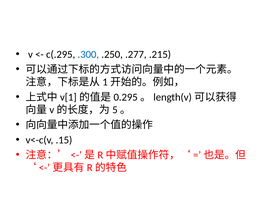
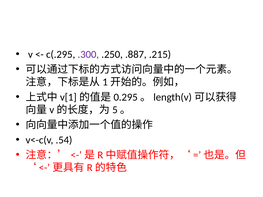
.300 colour: blue -> purple
.277: .277 -> .887
.15: .15 -> .54
